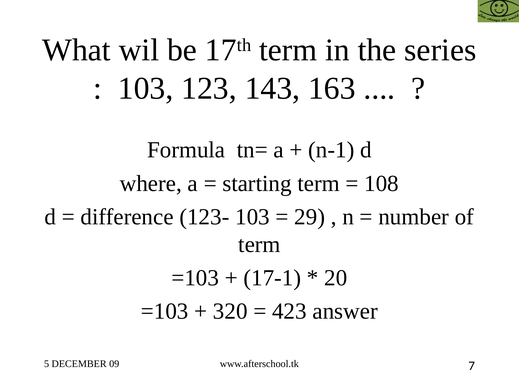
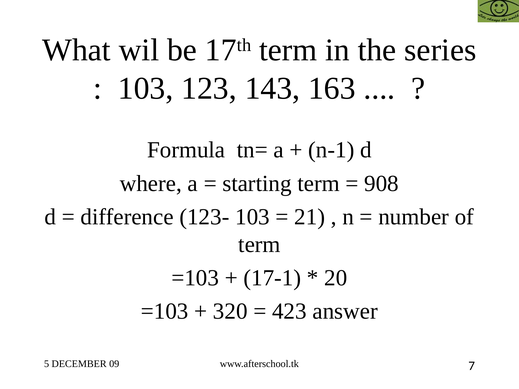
108: 108 -> 908
29: 29 -> 21
